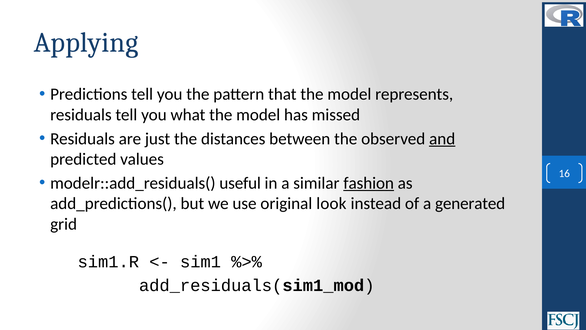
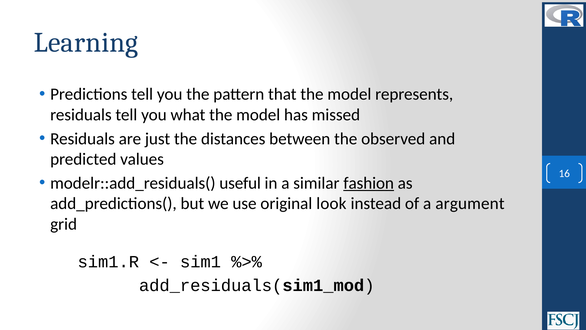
Applying: Applying -> Learning
and underline: present -> none
generated: generated -> argument
